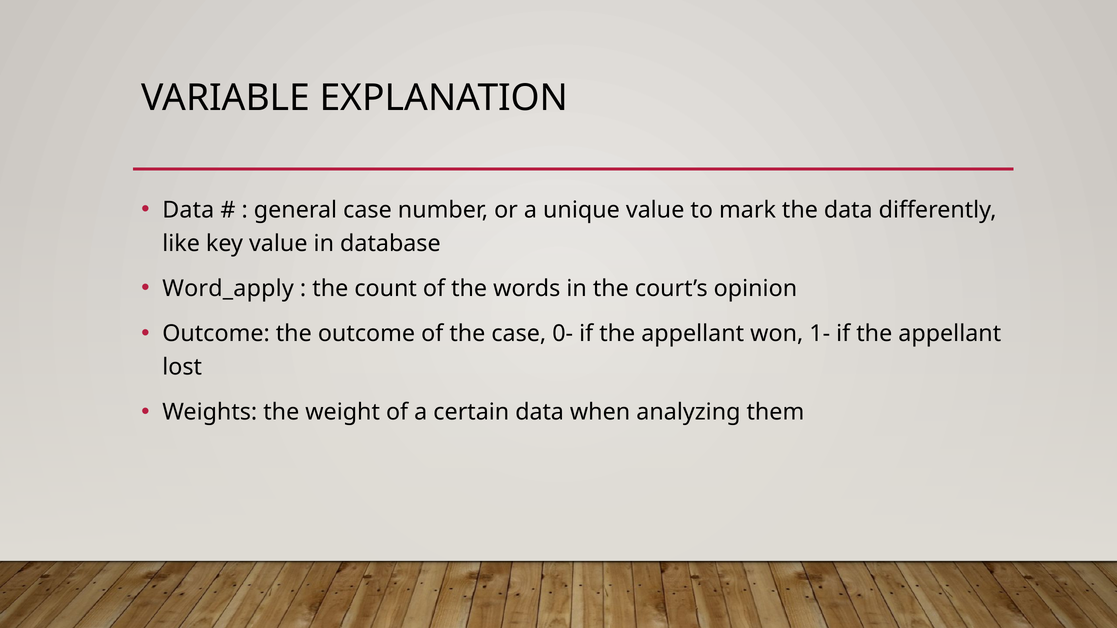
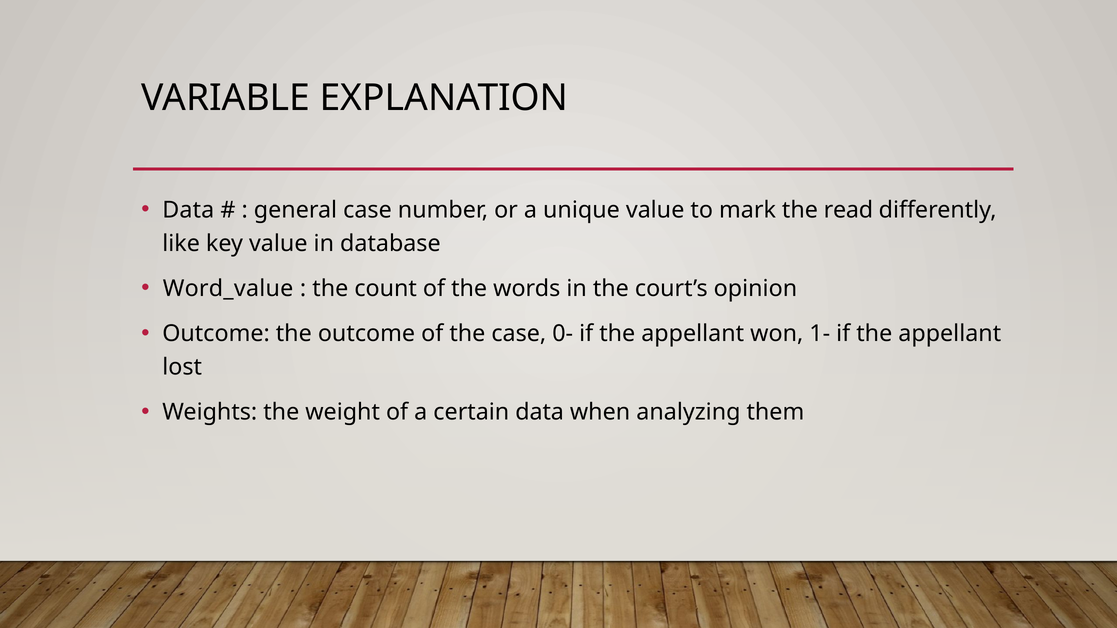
the data: data -> read
Word_apply: Word_apply -> Word_value
